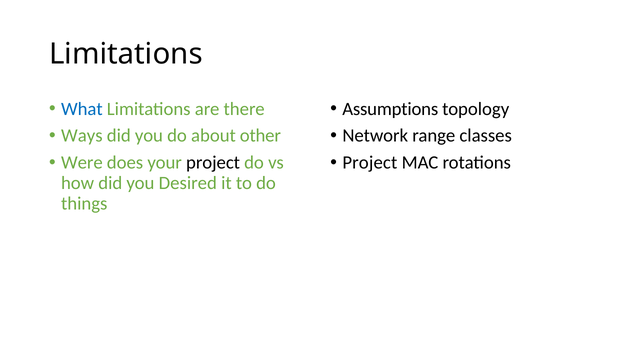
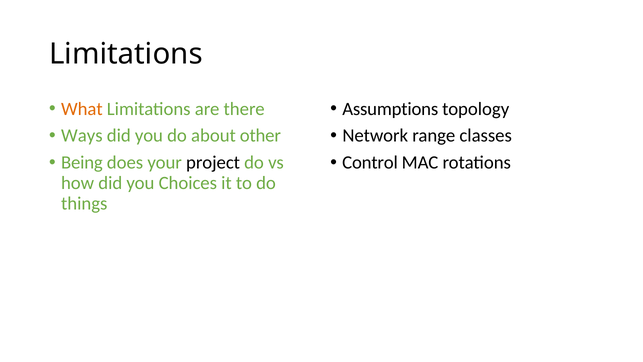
What colour: blue -> orange
Were: Were -> Being
Project at (370, 163): Project -> Control
Desired: Desired -> Choices
